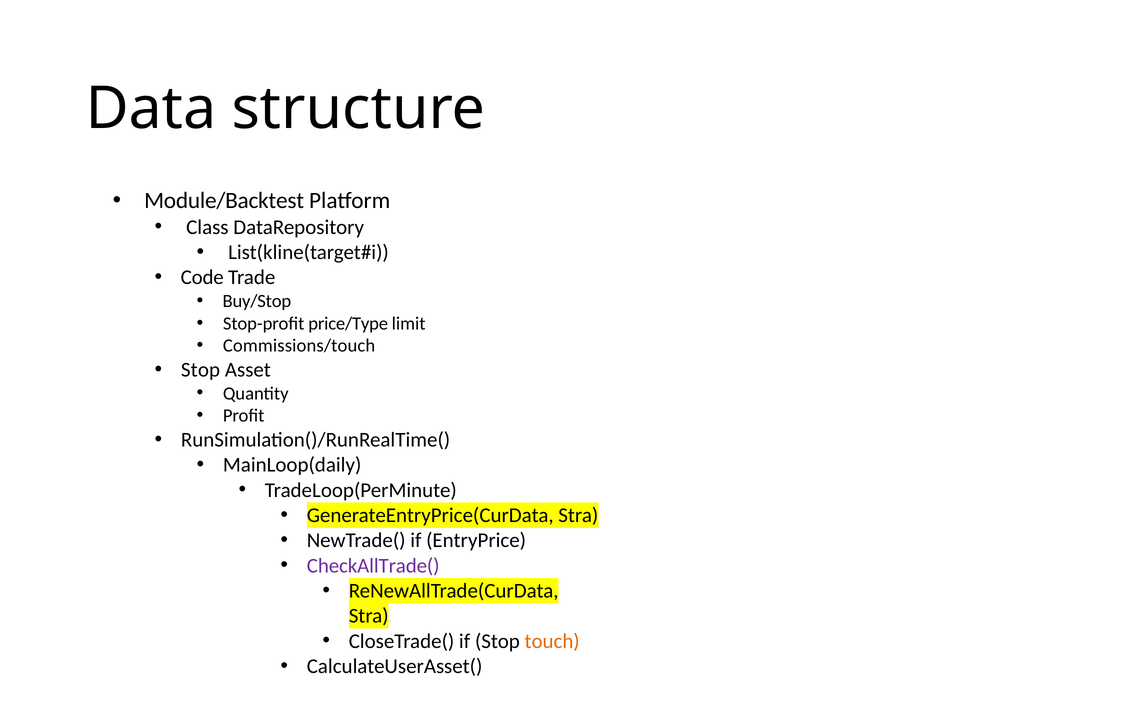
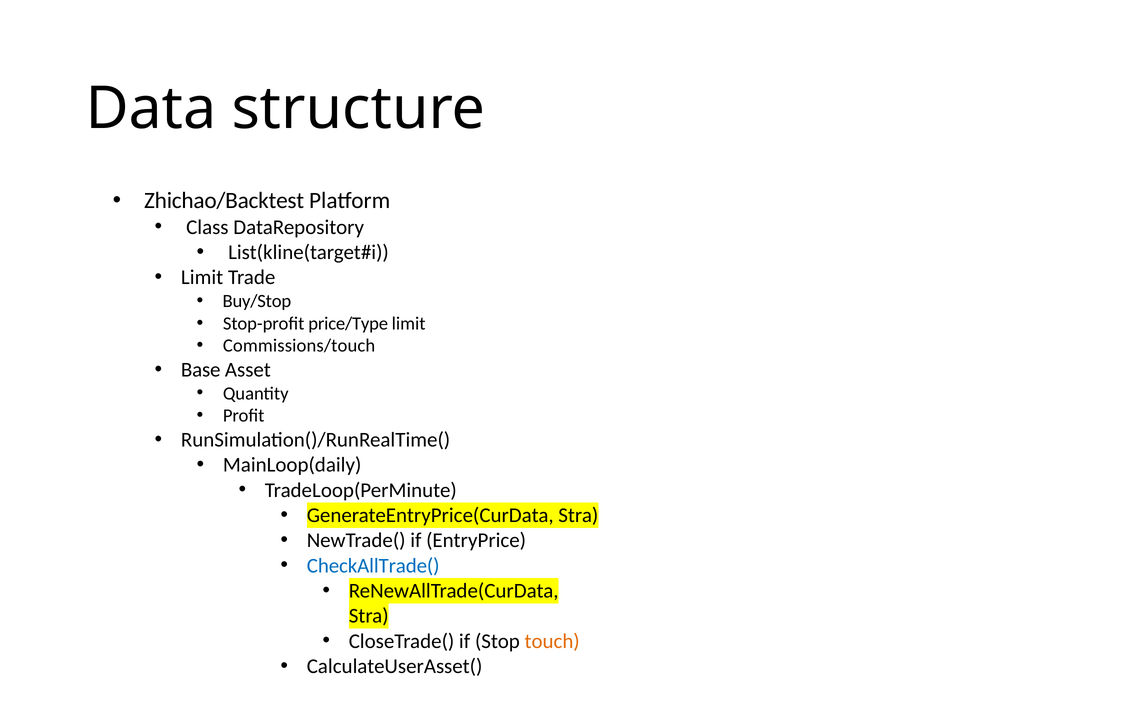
Module/Backtest: Module/Backtest -> Zhichao/Backtest
Code at (202, 277): Code -> Limit
Stop at (201, 370): Stop -> Base
CheckAllTrade( colour: purple -> blue
